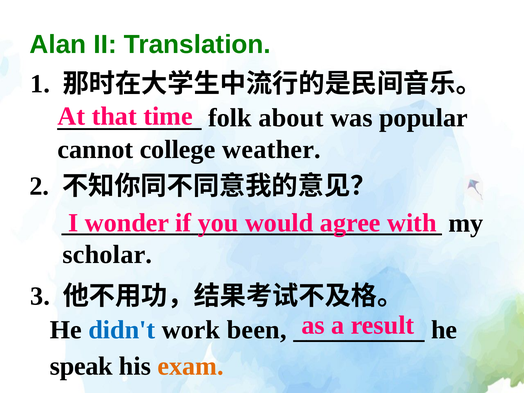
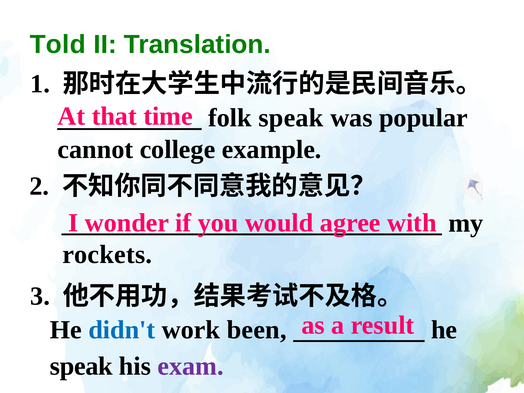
Alan: Alan -> Told
folk about: about -> speak
weather: weather -> example
scholar: scholar -> rockets
exam colour: orange -> purple
